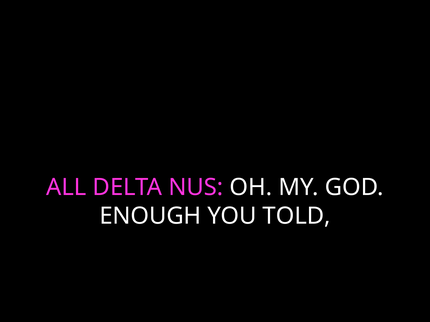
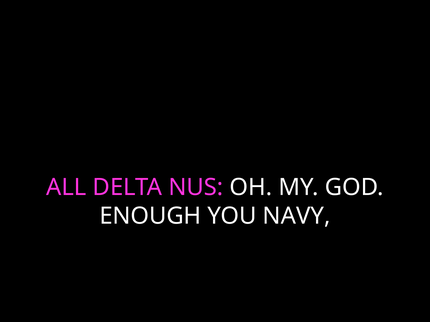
TOLD: TOLD -> NAVY
